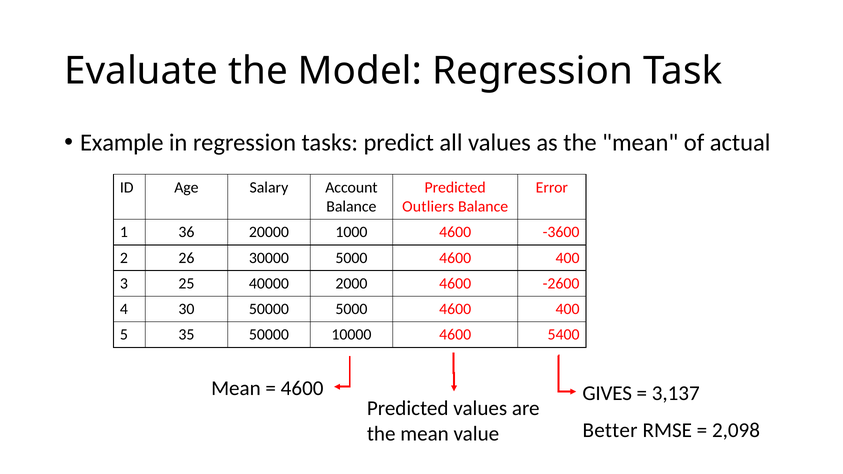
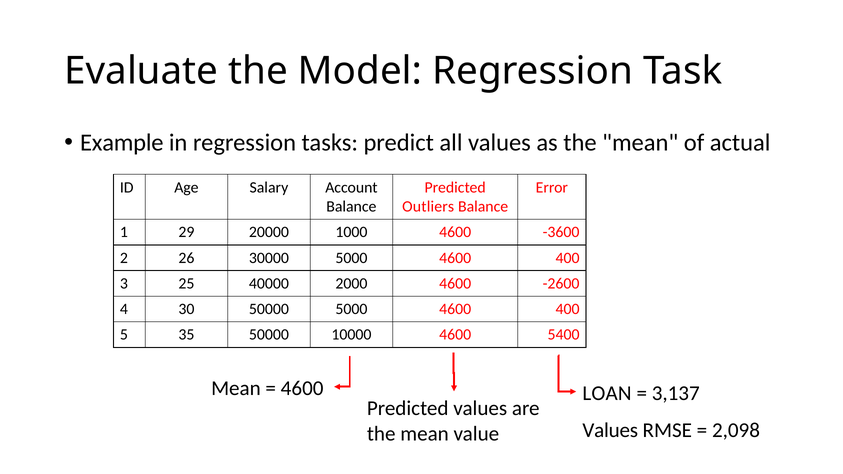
36: 36 -> 29
GIVES: GIVES -> LOAN
value Better: Better -> Values
